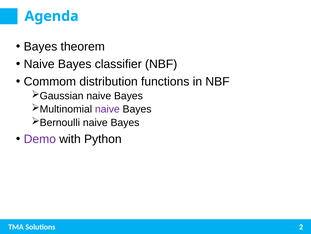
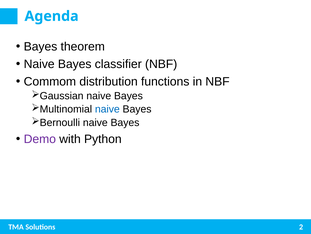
naive at (107, 109) colour: purple -> blue
